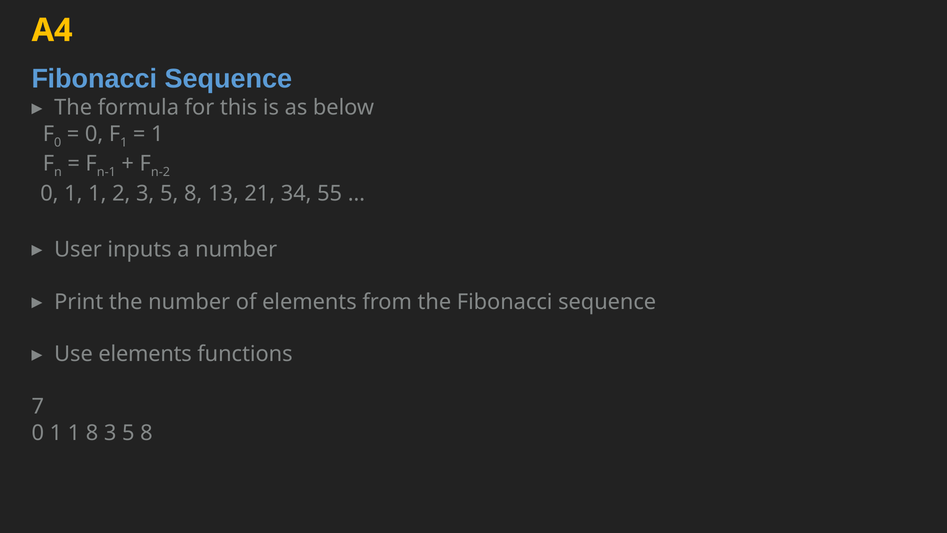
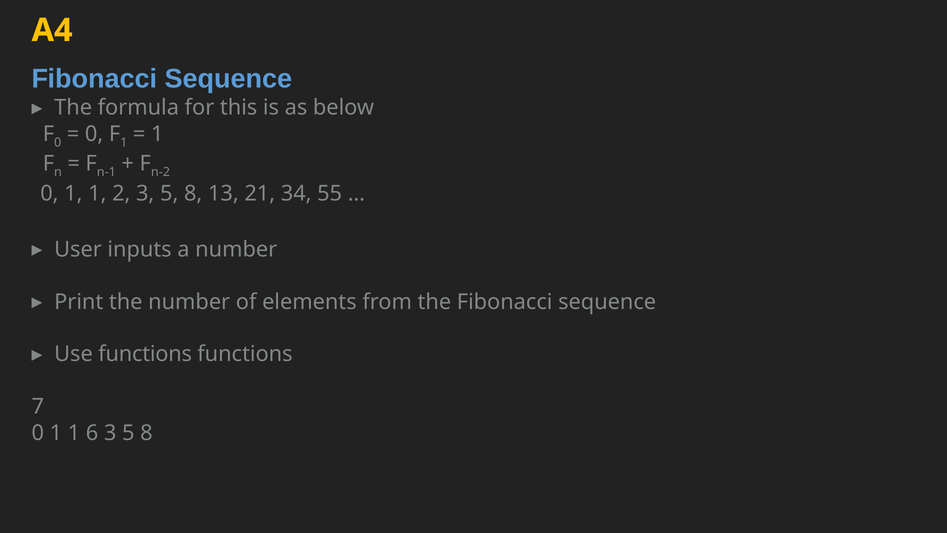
Use elements: elements -> functions
1 8: 8 -> 6
